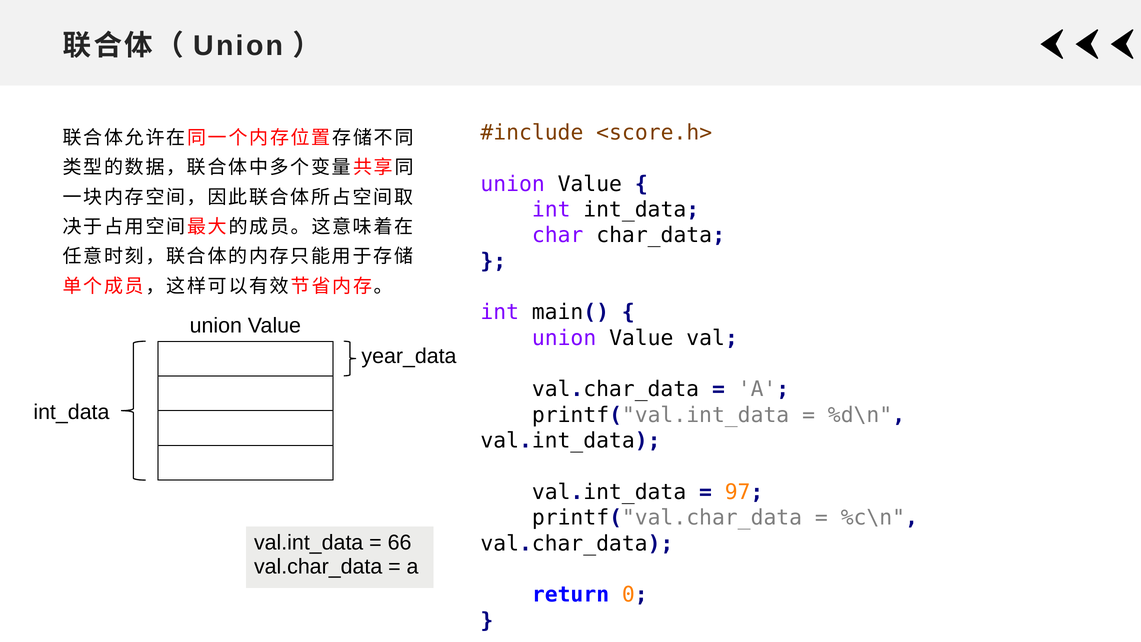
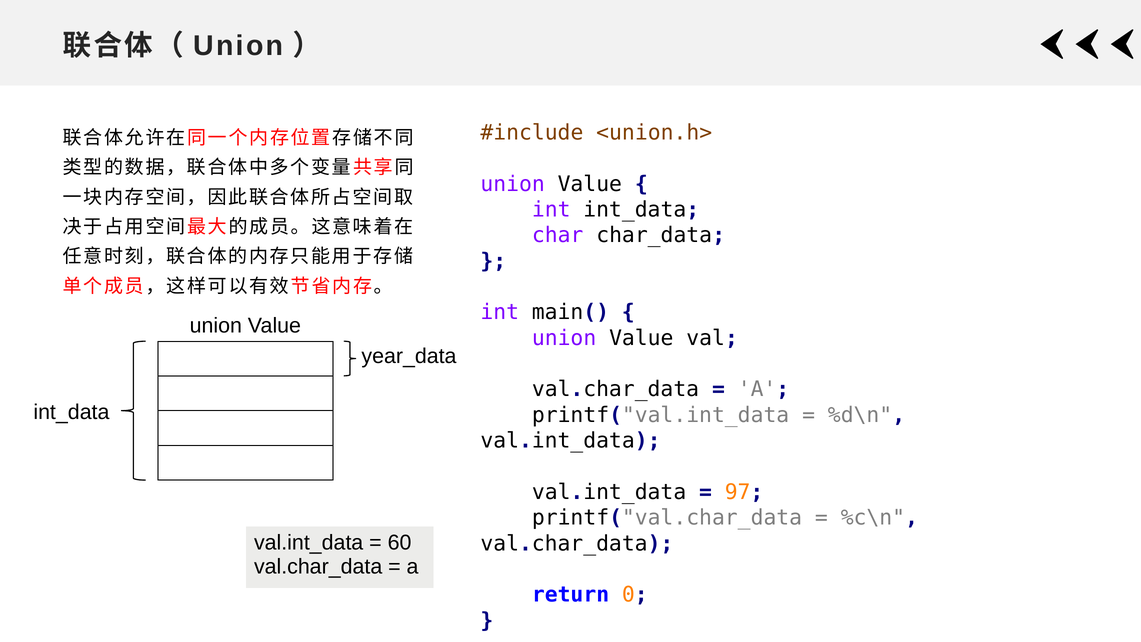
<score.h>: <score.h> -> <union.h>
66: 66 -> 60
